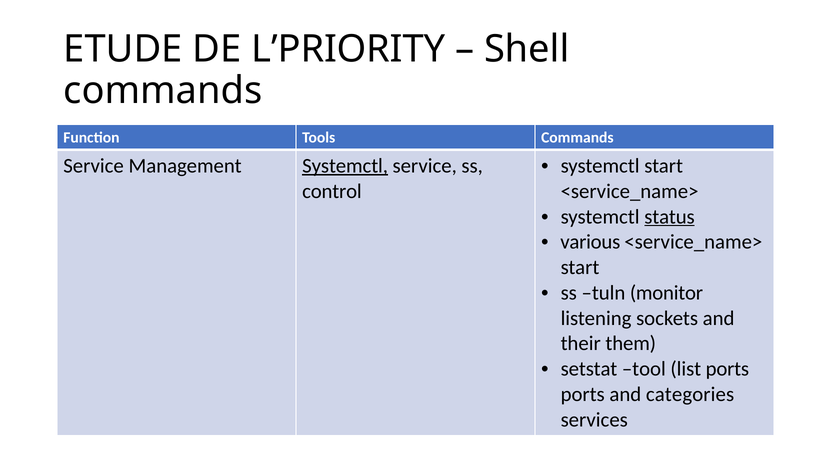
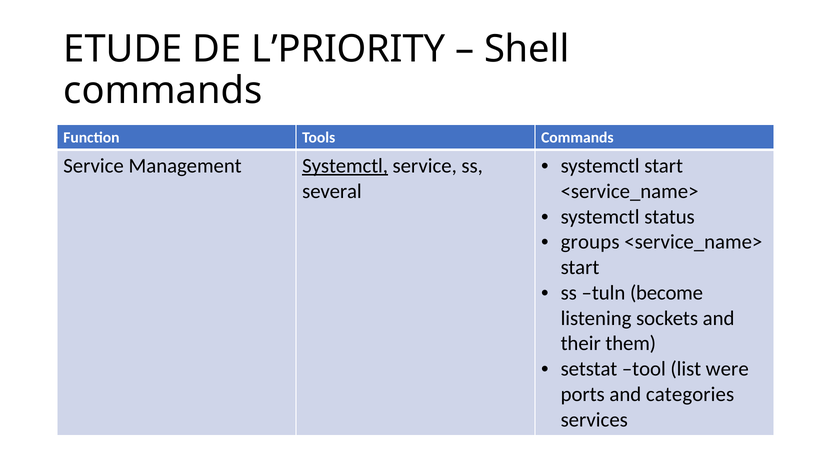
control: control -> several
status underline: present -> none
various: various -> groups
monitor: monitor -> become
list ports: ports -> were
